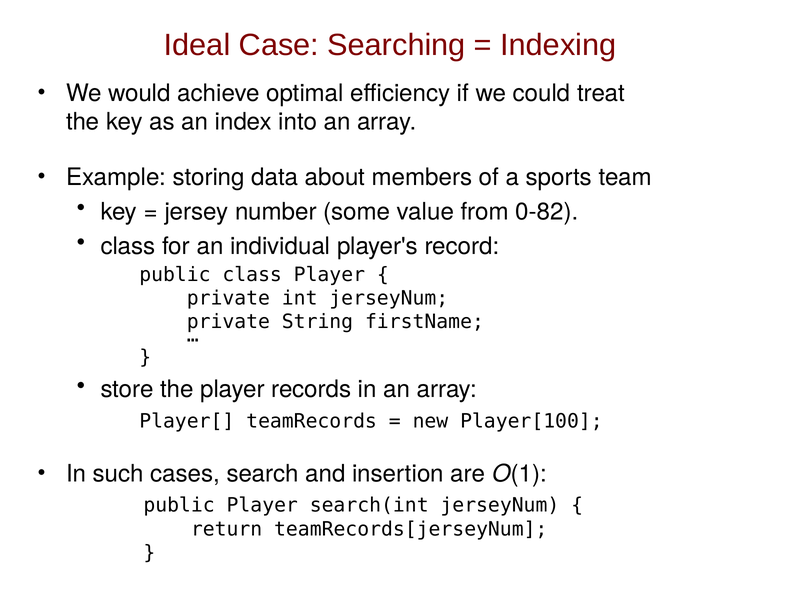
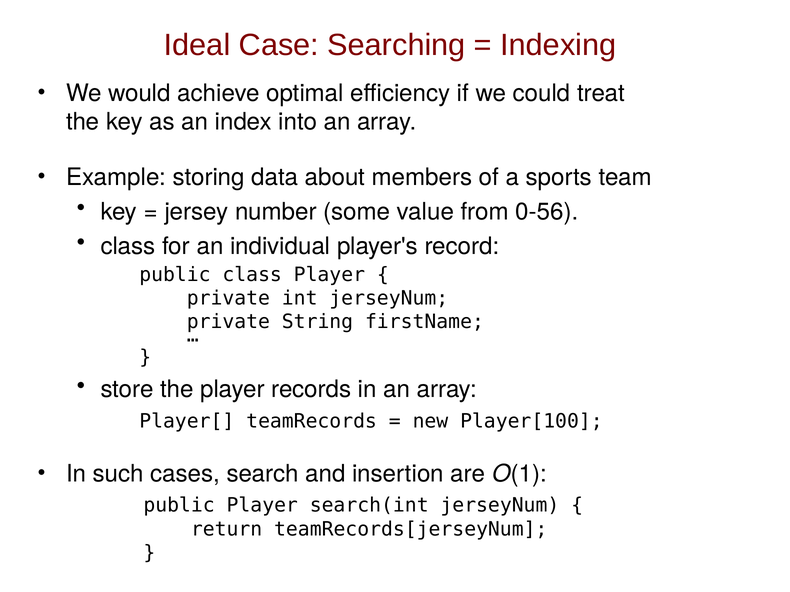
0-82: 0-82 -> 0-56
